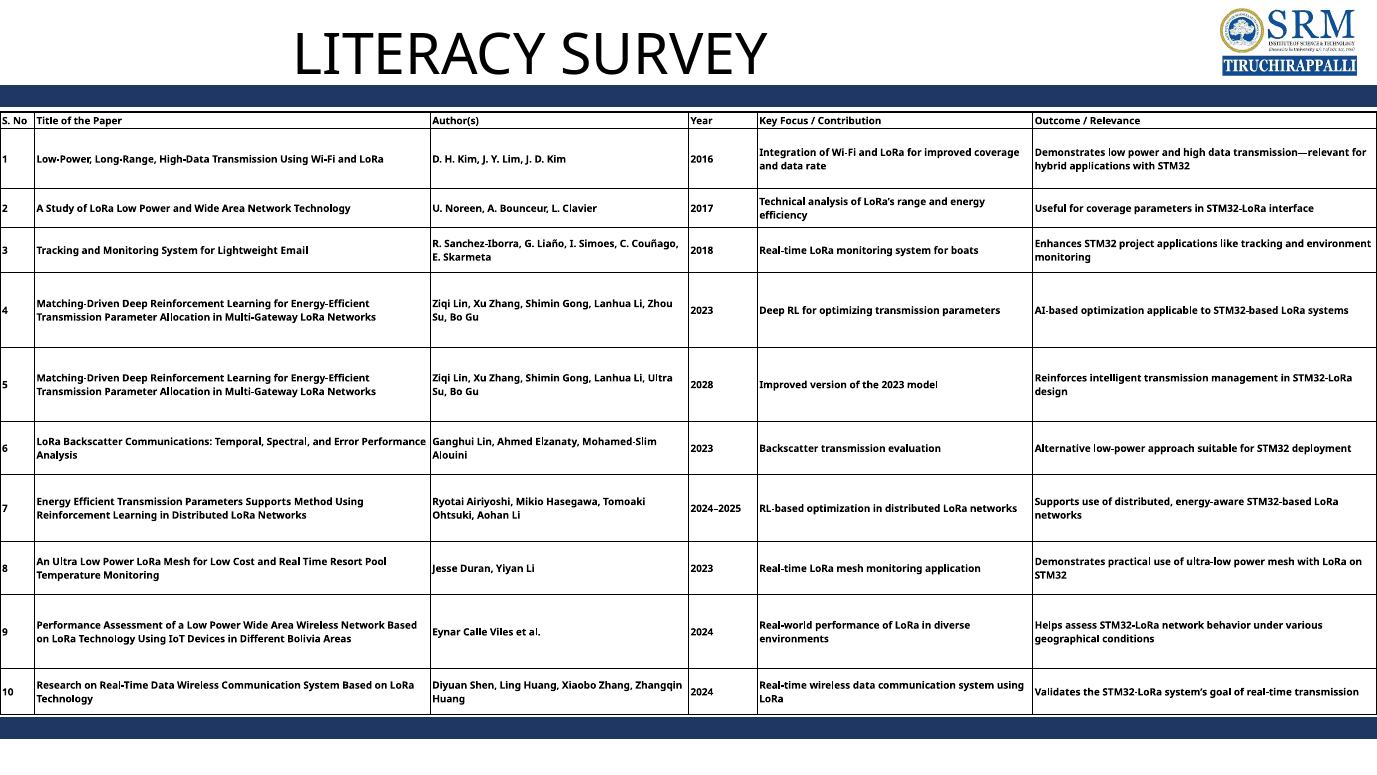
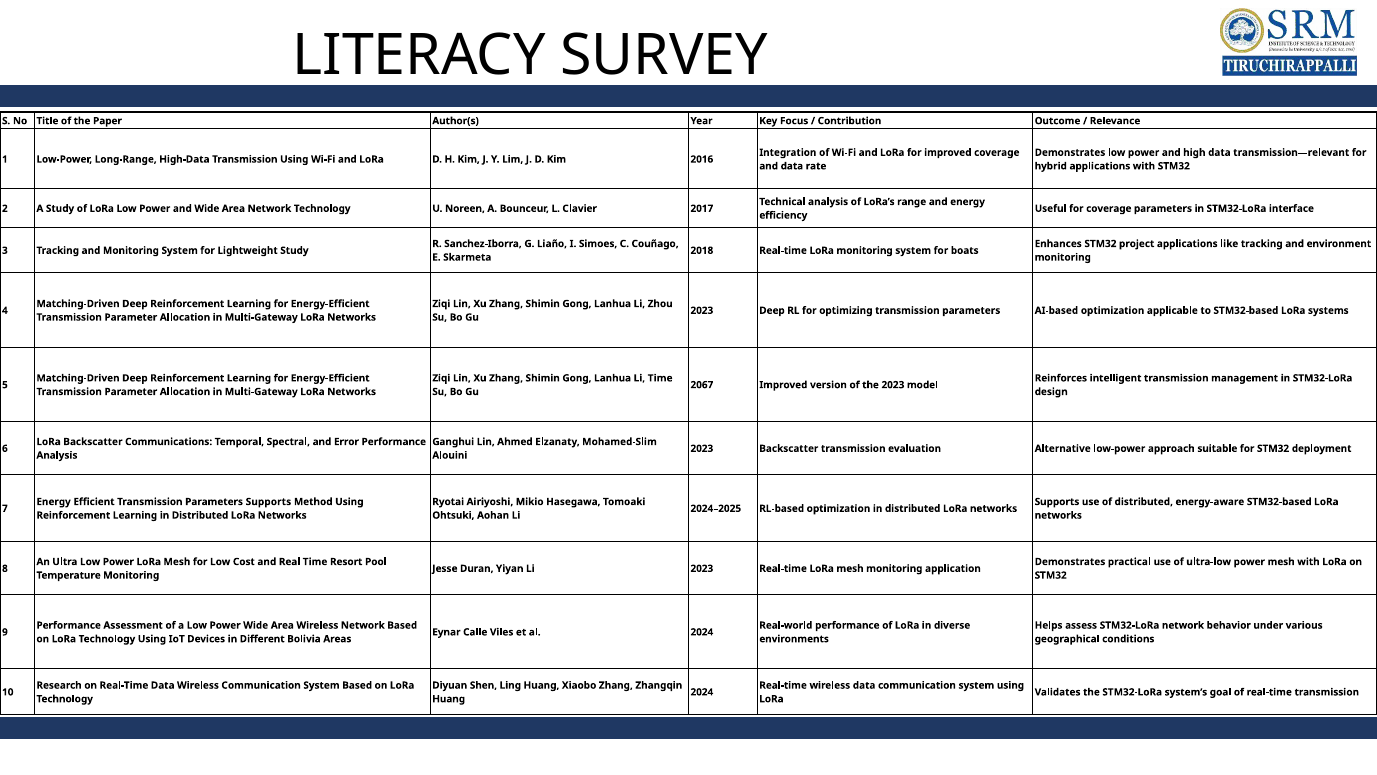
Lightweight Email: Email -> Study
Li Ultra: Ultra -> Time
2028: 2028 -> 2067
